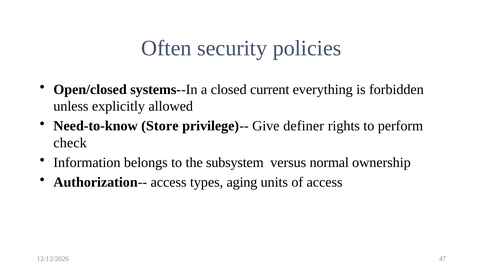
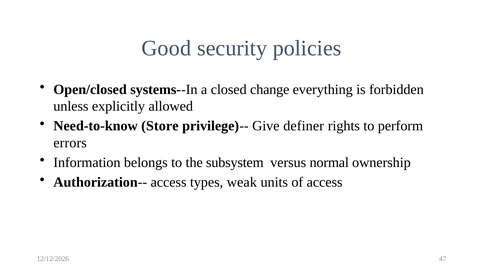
Often: Often -> Good
current: current -> change
check: check -> errors
aging: aging -> weak
